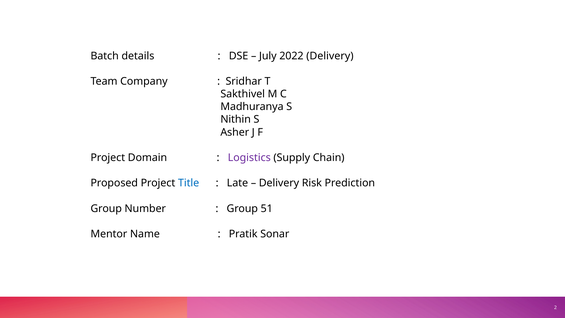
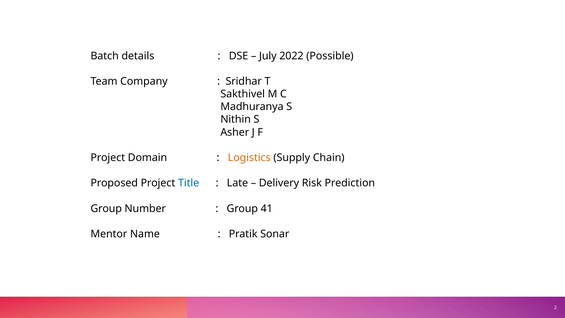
2022 Delivery: Delivery -> Possible
Logistics colour: purple -> orange
51: 51 -> 41
